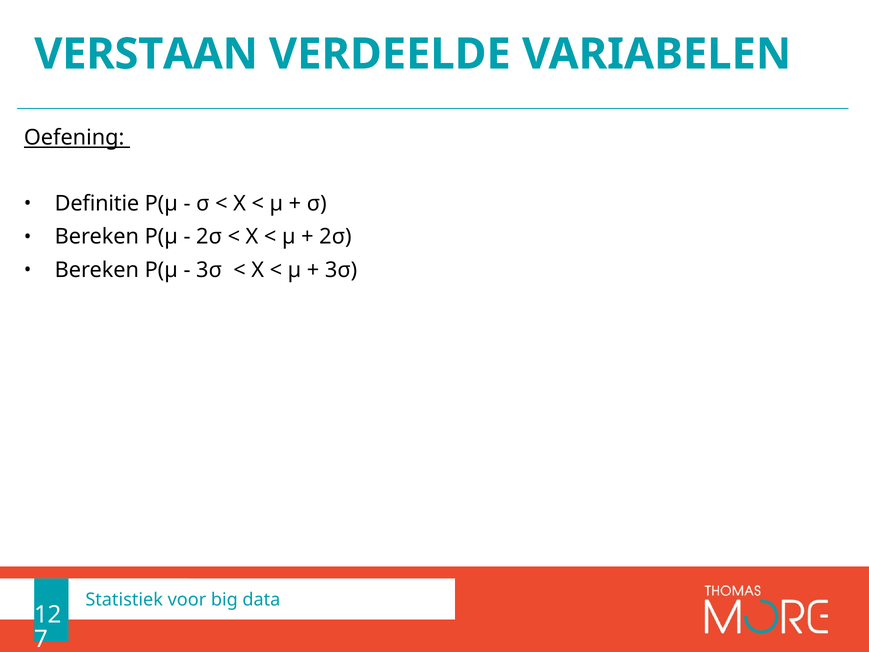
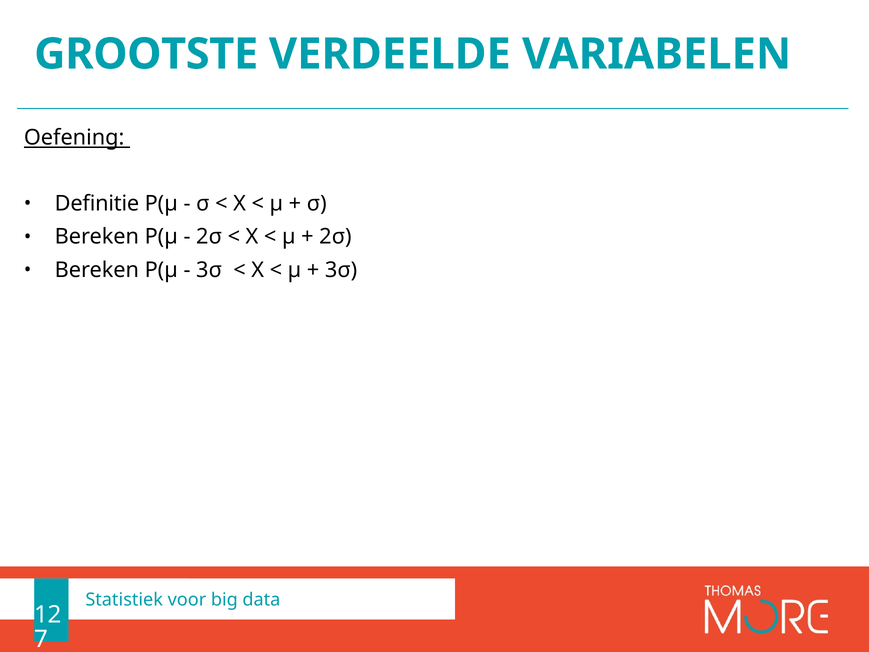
VERSTAAN: VERSTAAN -> GROOTSTE
